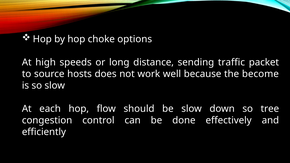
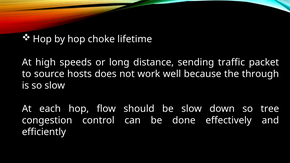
options: options -> lifetime
become: become -> through
